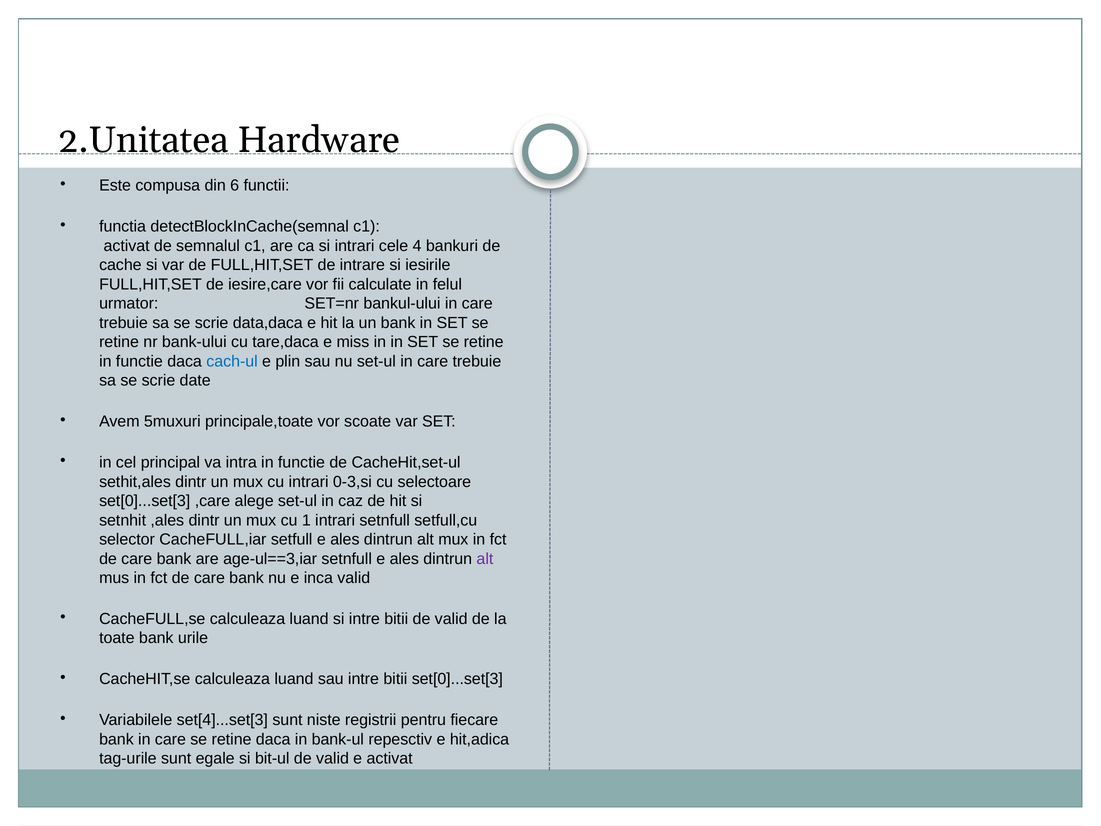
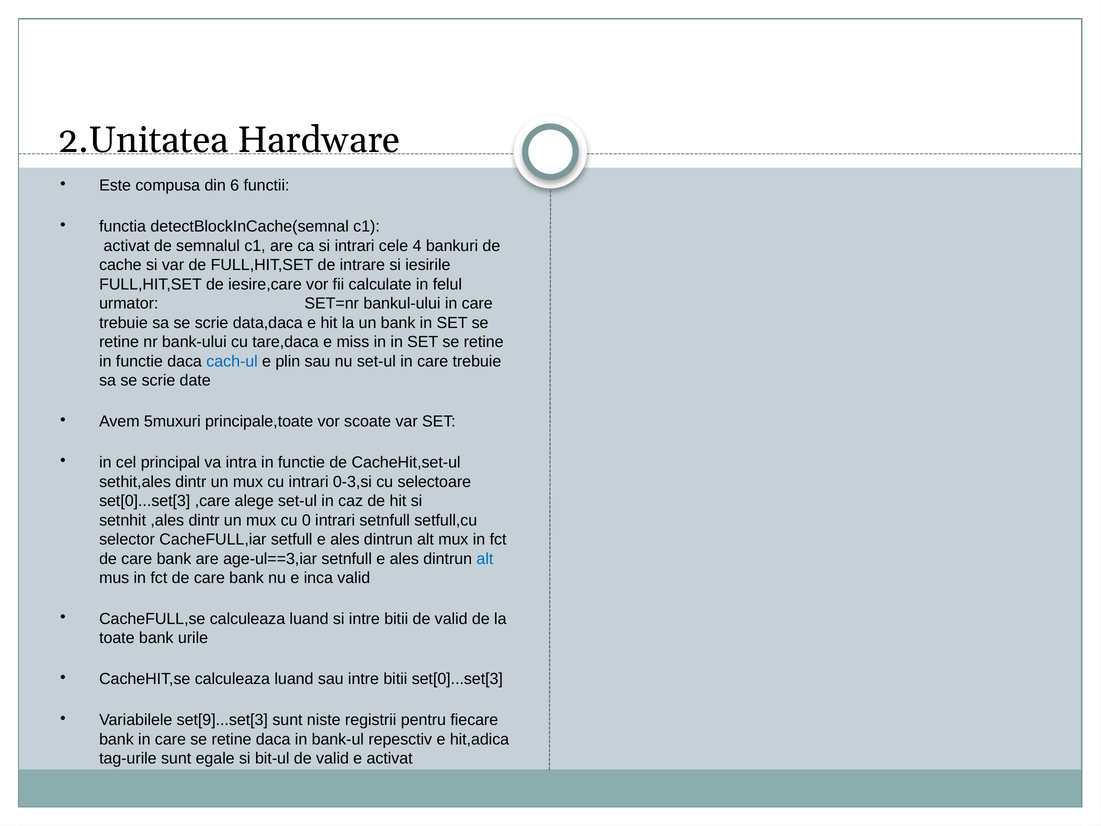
1: 1 -> 0
alt at (485, 559) colour: purple -> blue
set[4]...set[3: set[4]...set[3 -> set[9]...set[3
